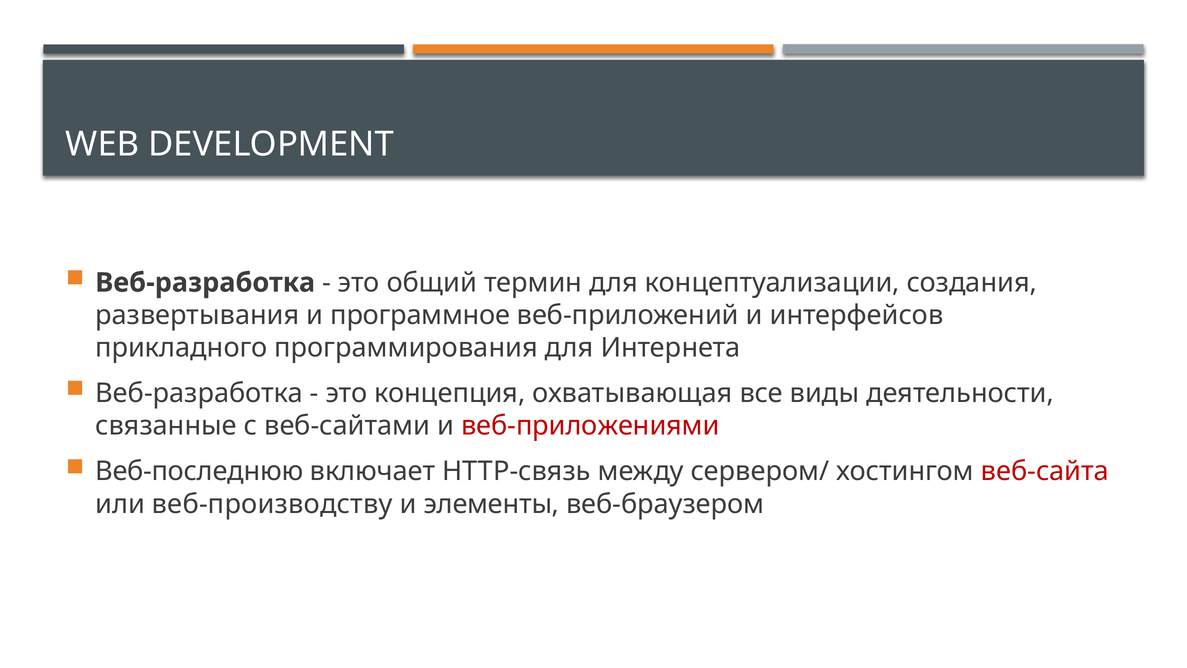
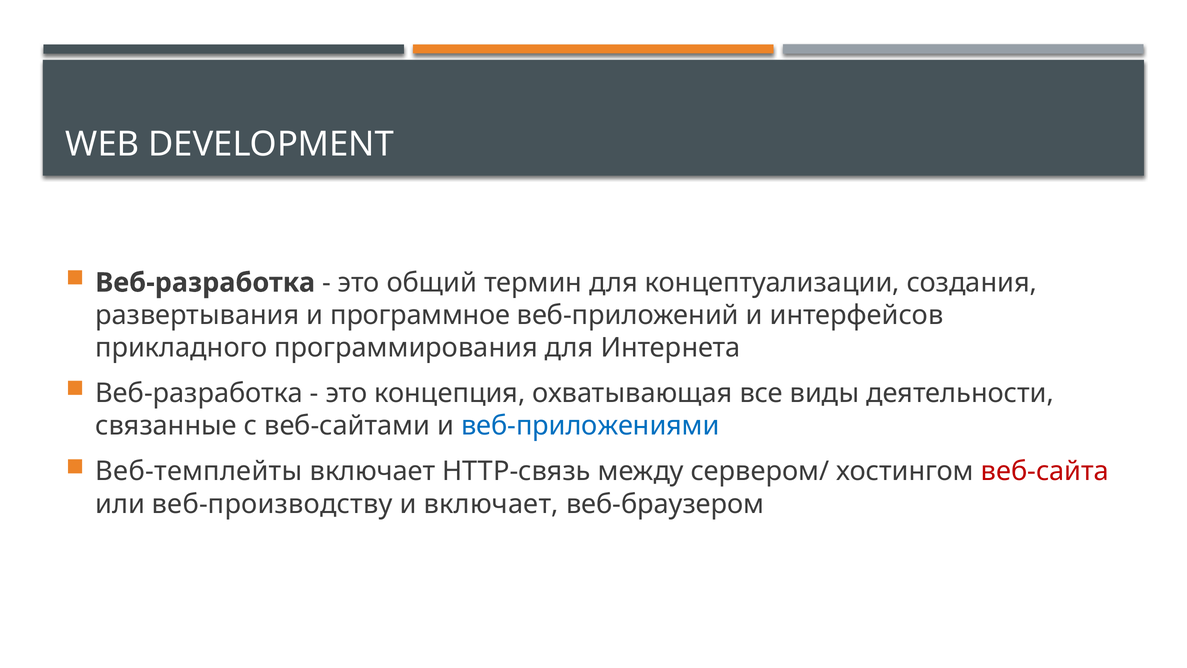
веб-приложениями colour: red -> blue
Веб-последнюю: Веб-последнюю -> Веб-темплейты
и элементы: элементы -> включает
